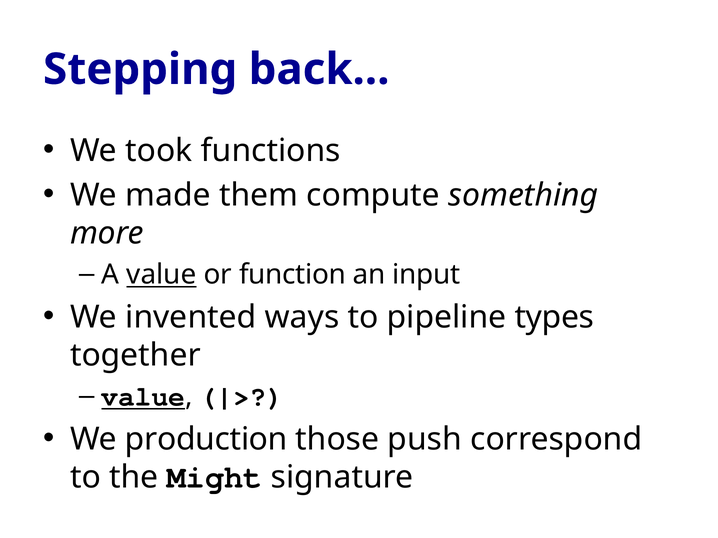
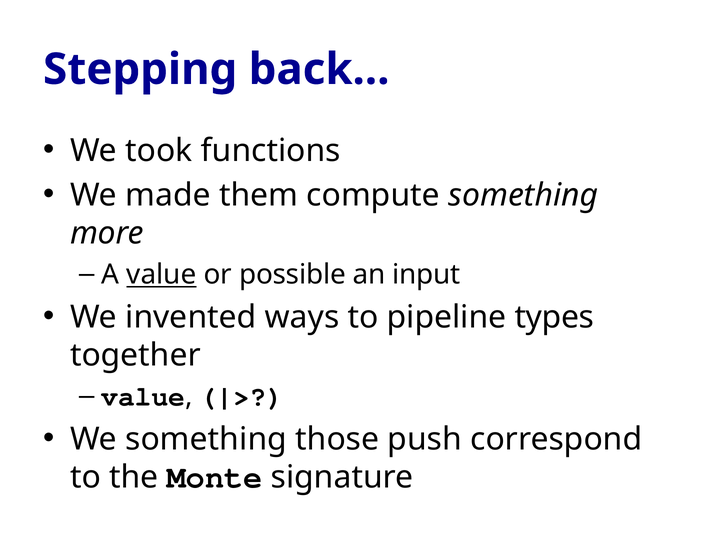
function: function -> possible
value at (143, 397) underline: present -> none
We production: production -> something
Might: Might -> Monte
